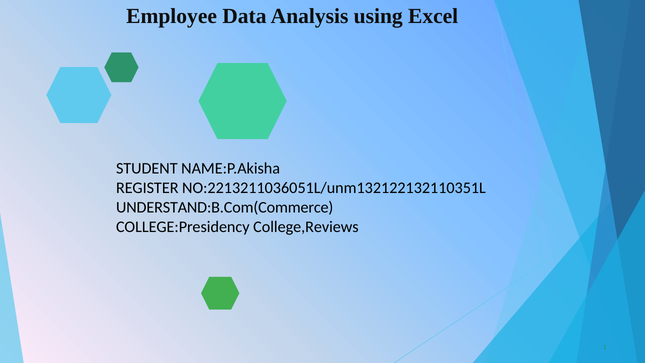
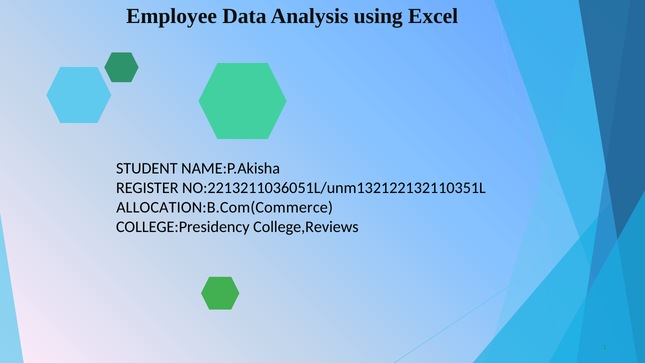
UNDERSTAND:B.Com(Commerce: UNDERSTAND:B.Com(Commerce -> ALLOCATION:B.Com(Commerce
